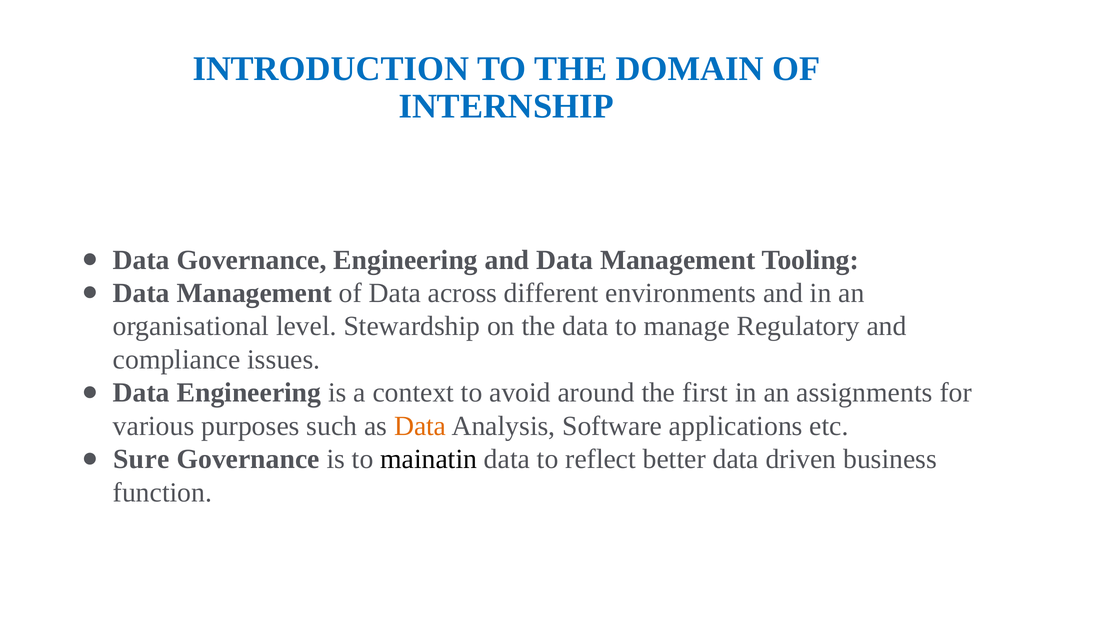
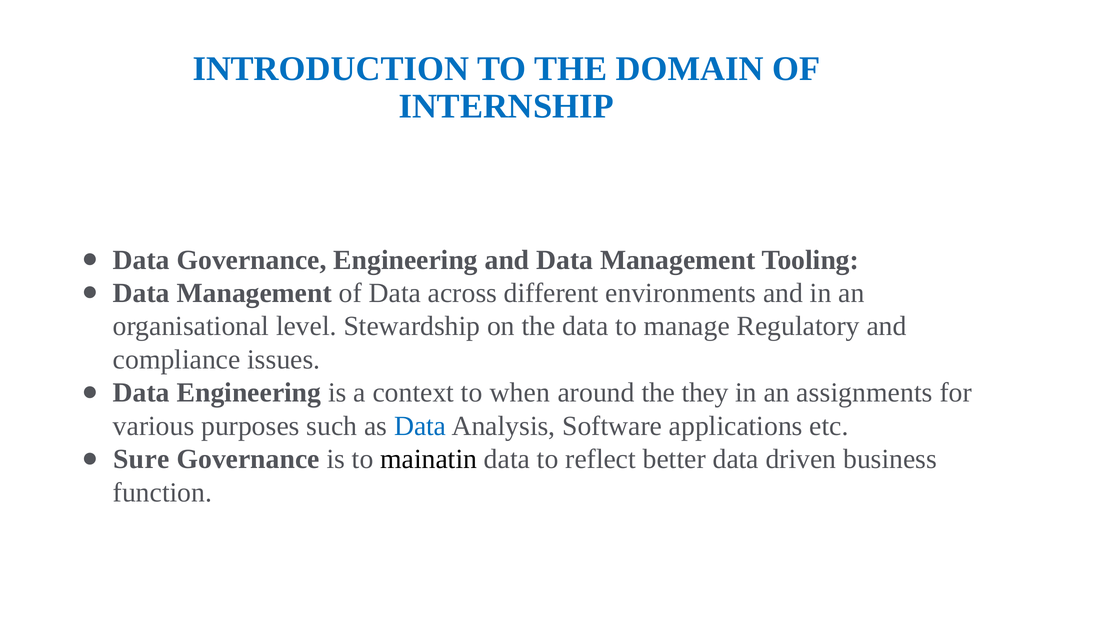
avoid: avoid -> when
first: first -> they
Data at (420, 426) colour: orange -> blue
